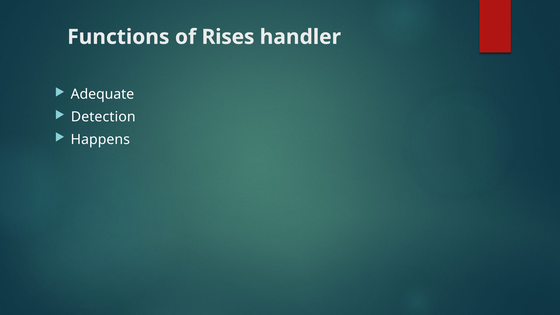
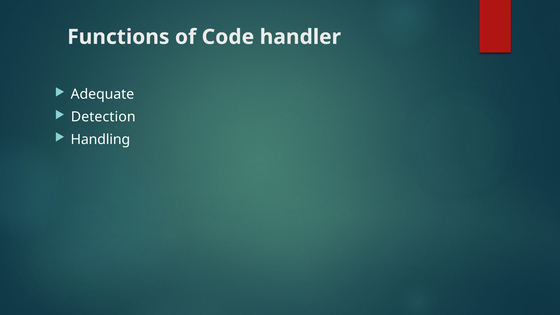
Rises: Rises -> Code
Happens: Happens -> Handling
